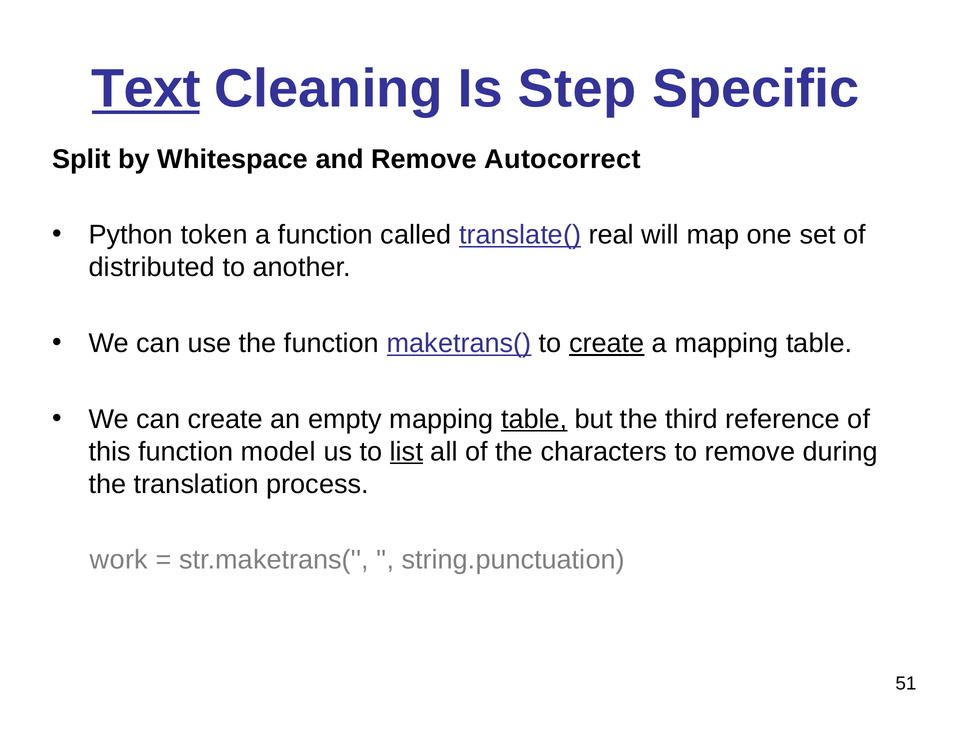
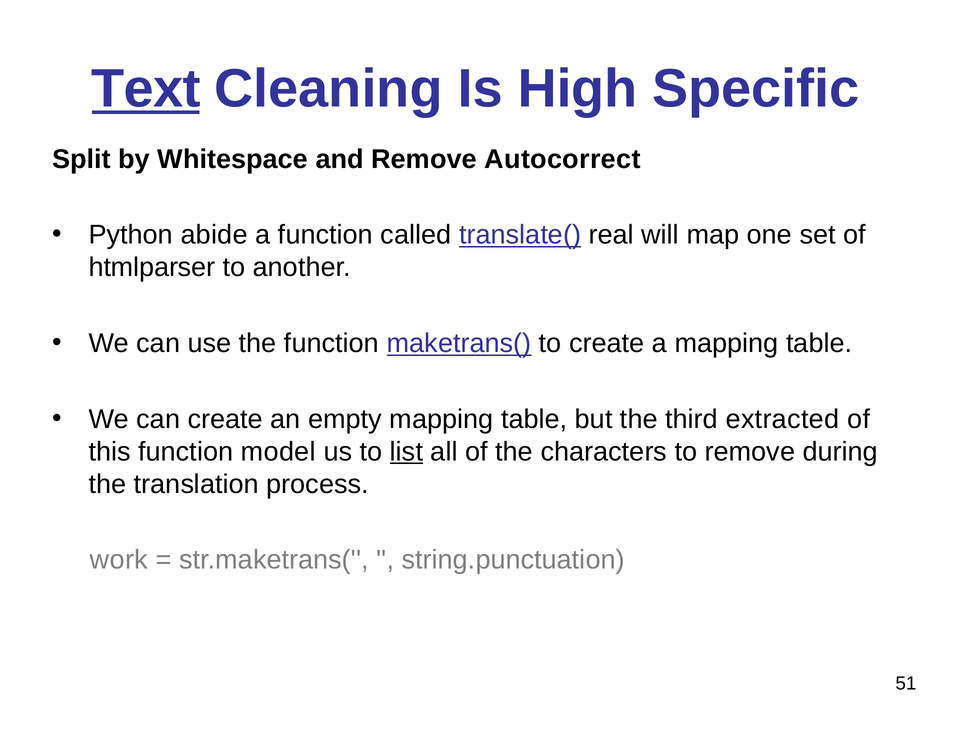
Step: Step -> High
token: token -> abide
distributed: distributed -> htmlparser
create at (607, 343) underline: present -> none
table at (534, 419) underline: present -> none
reference: reference -> extracted
